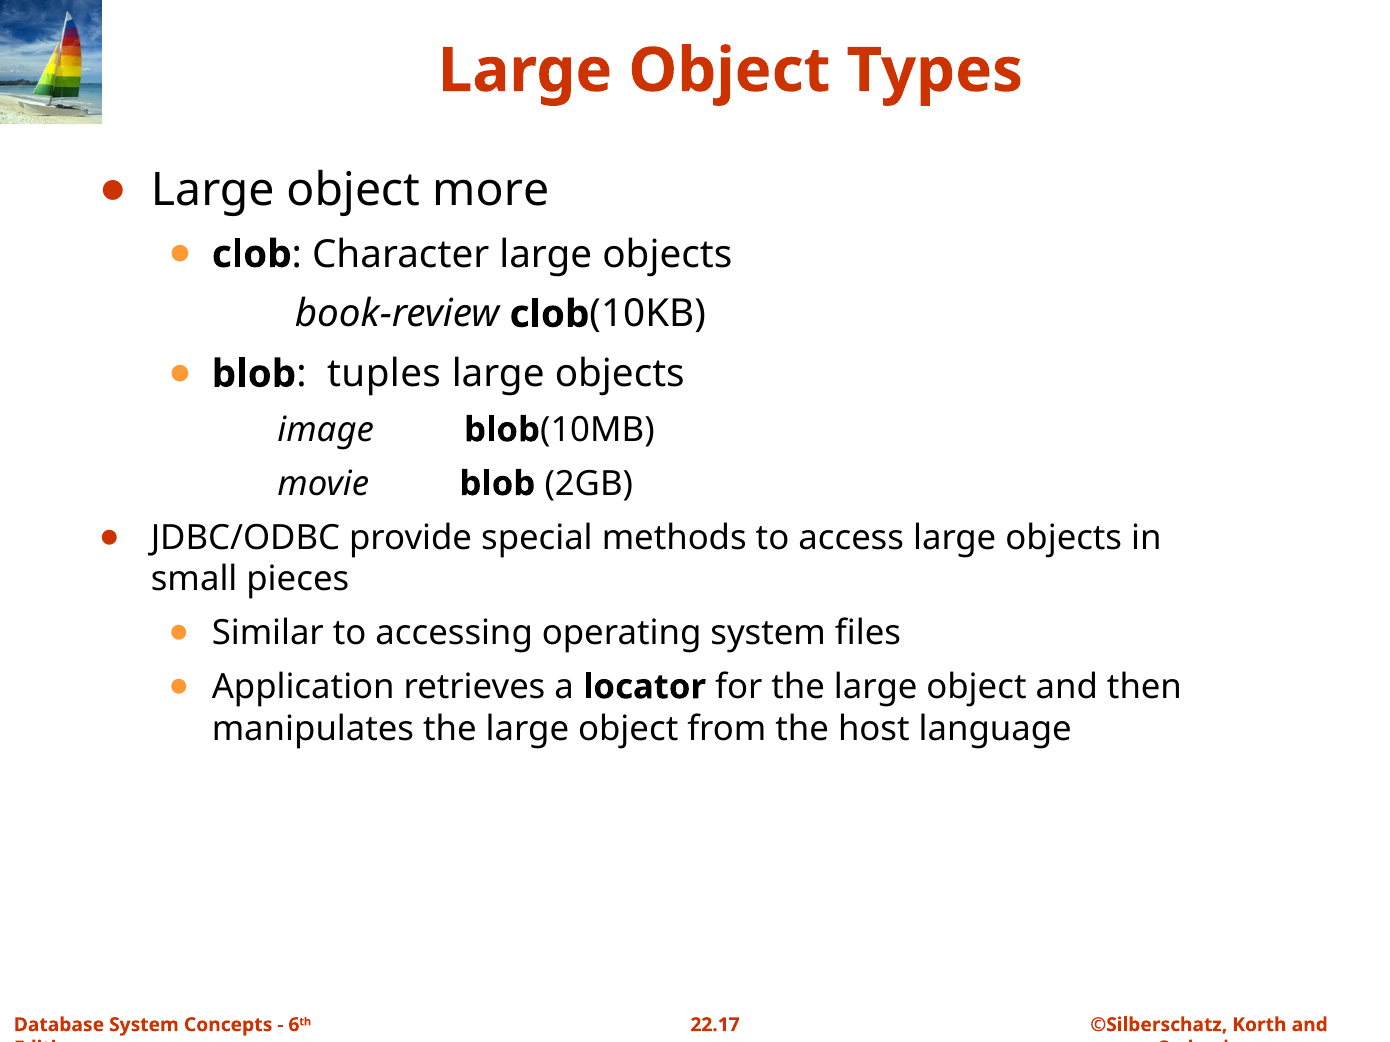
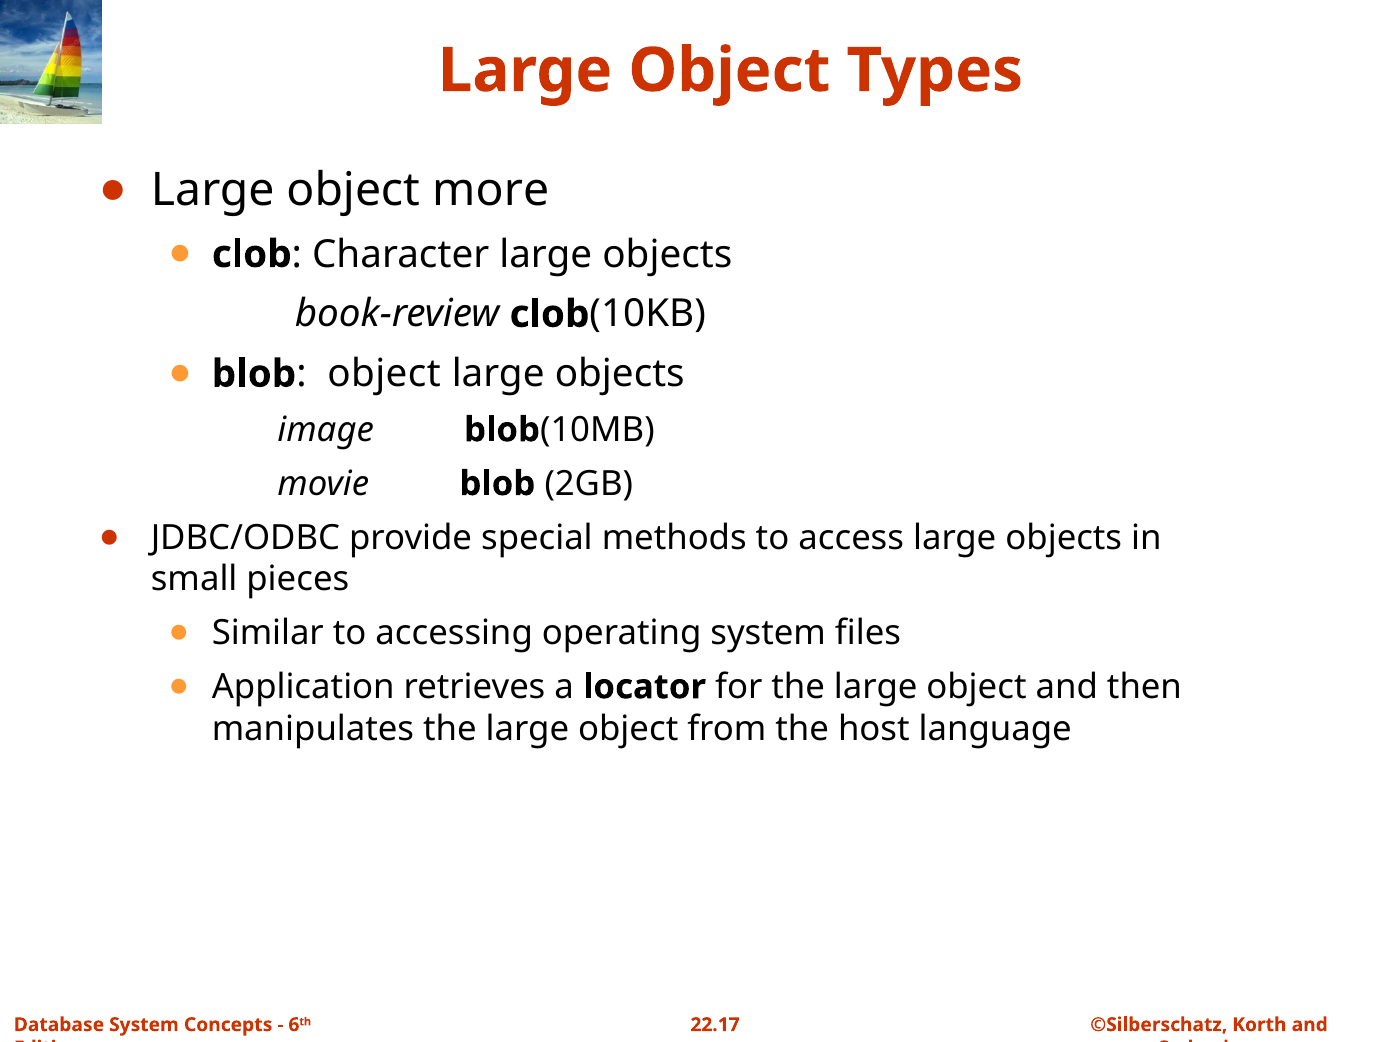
tuples at (384, 374): tuples -> object
